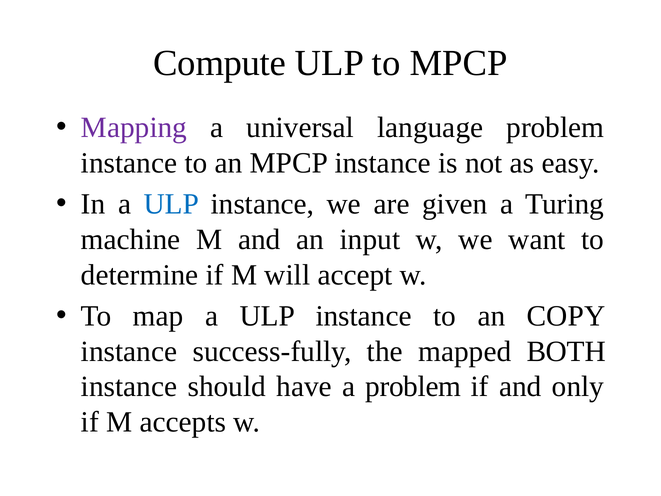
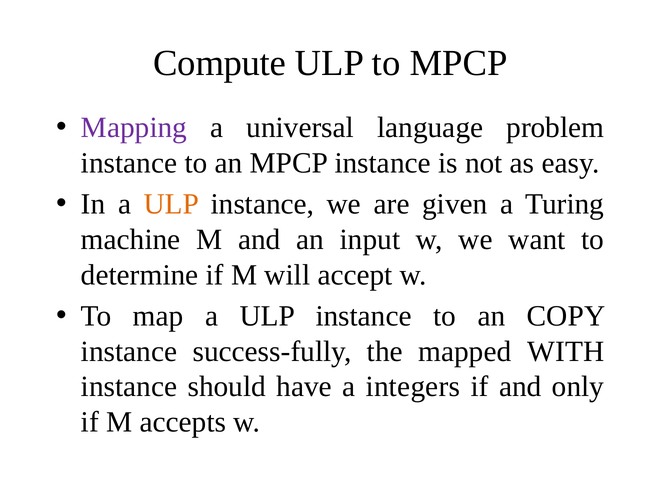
ULP at (171, 204) colour: blue -> orange
BOTH: BOTH -> WITH
a problem: problem -> integers
